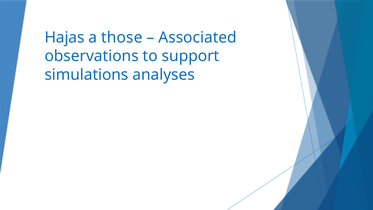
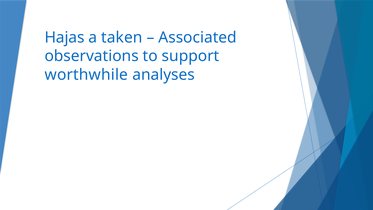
those: those -> taken
simulations: simulations -> worthwhile
